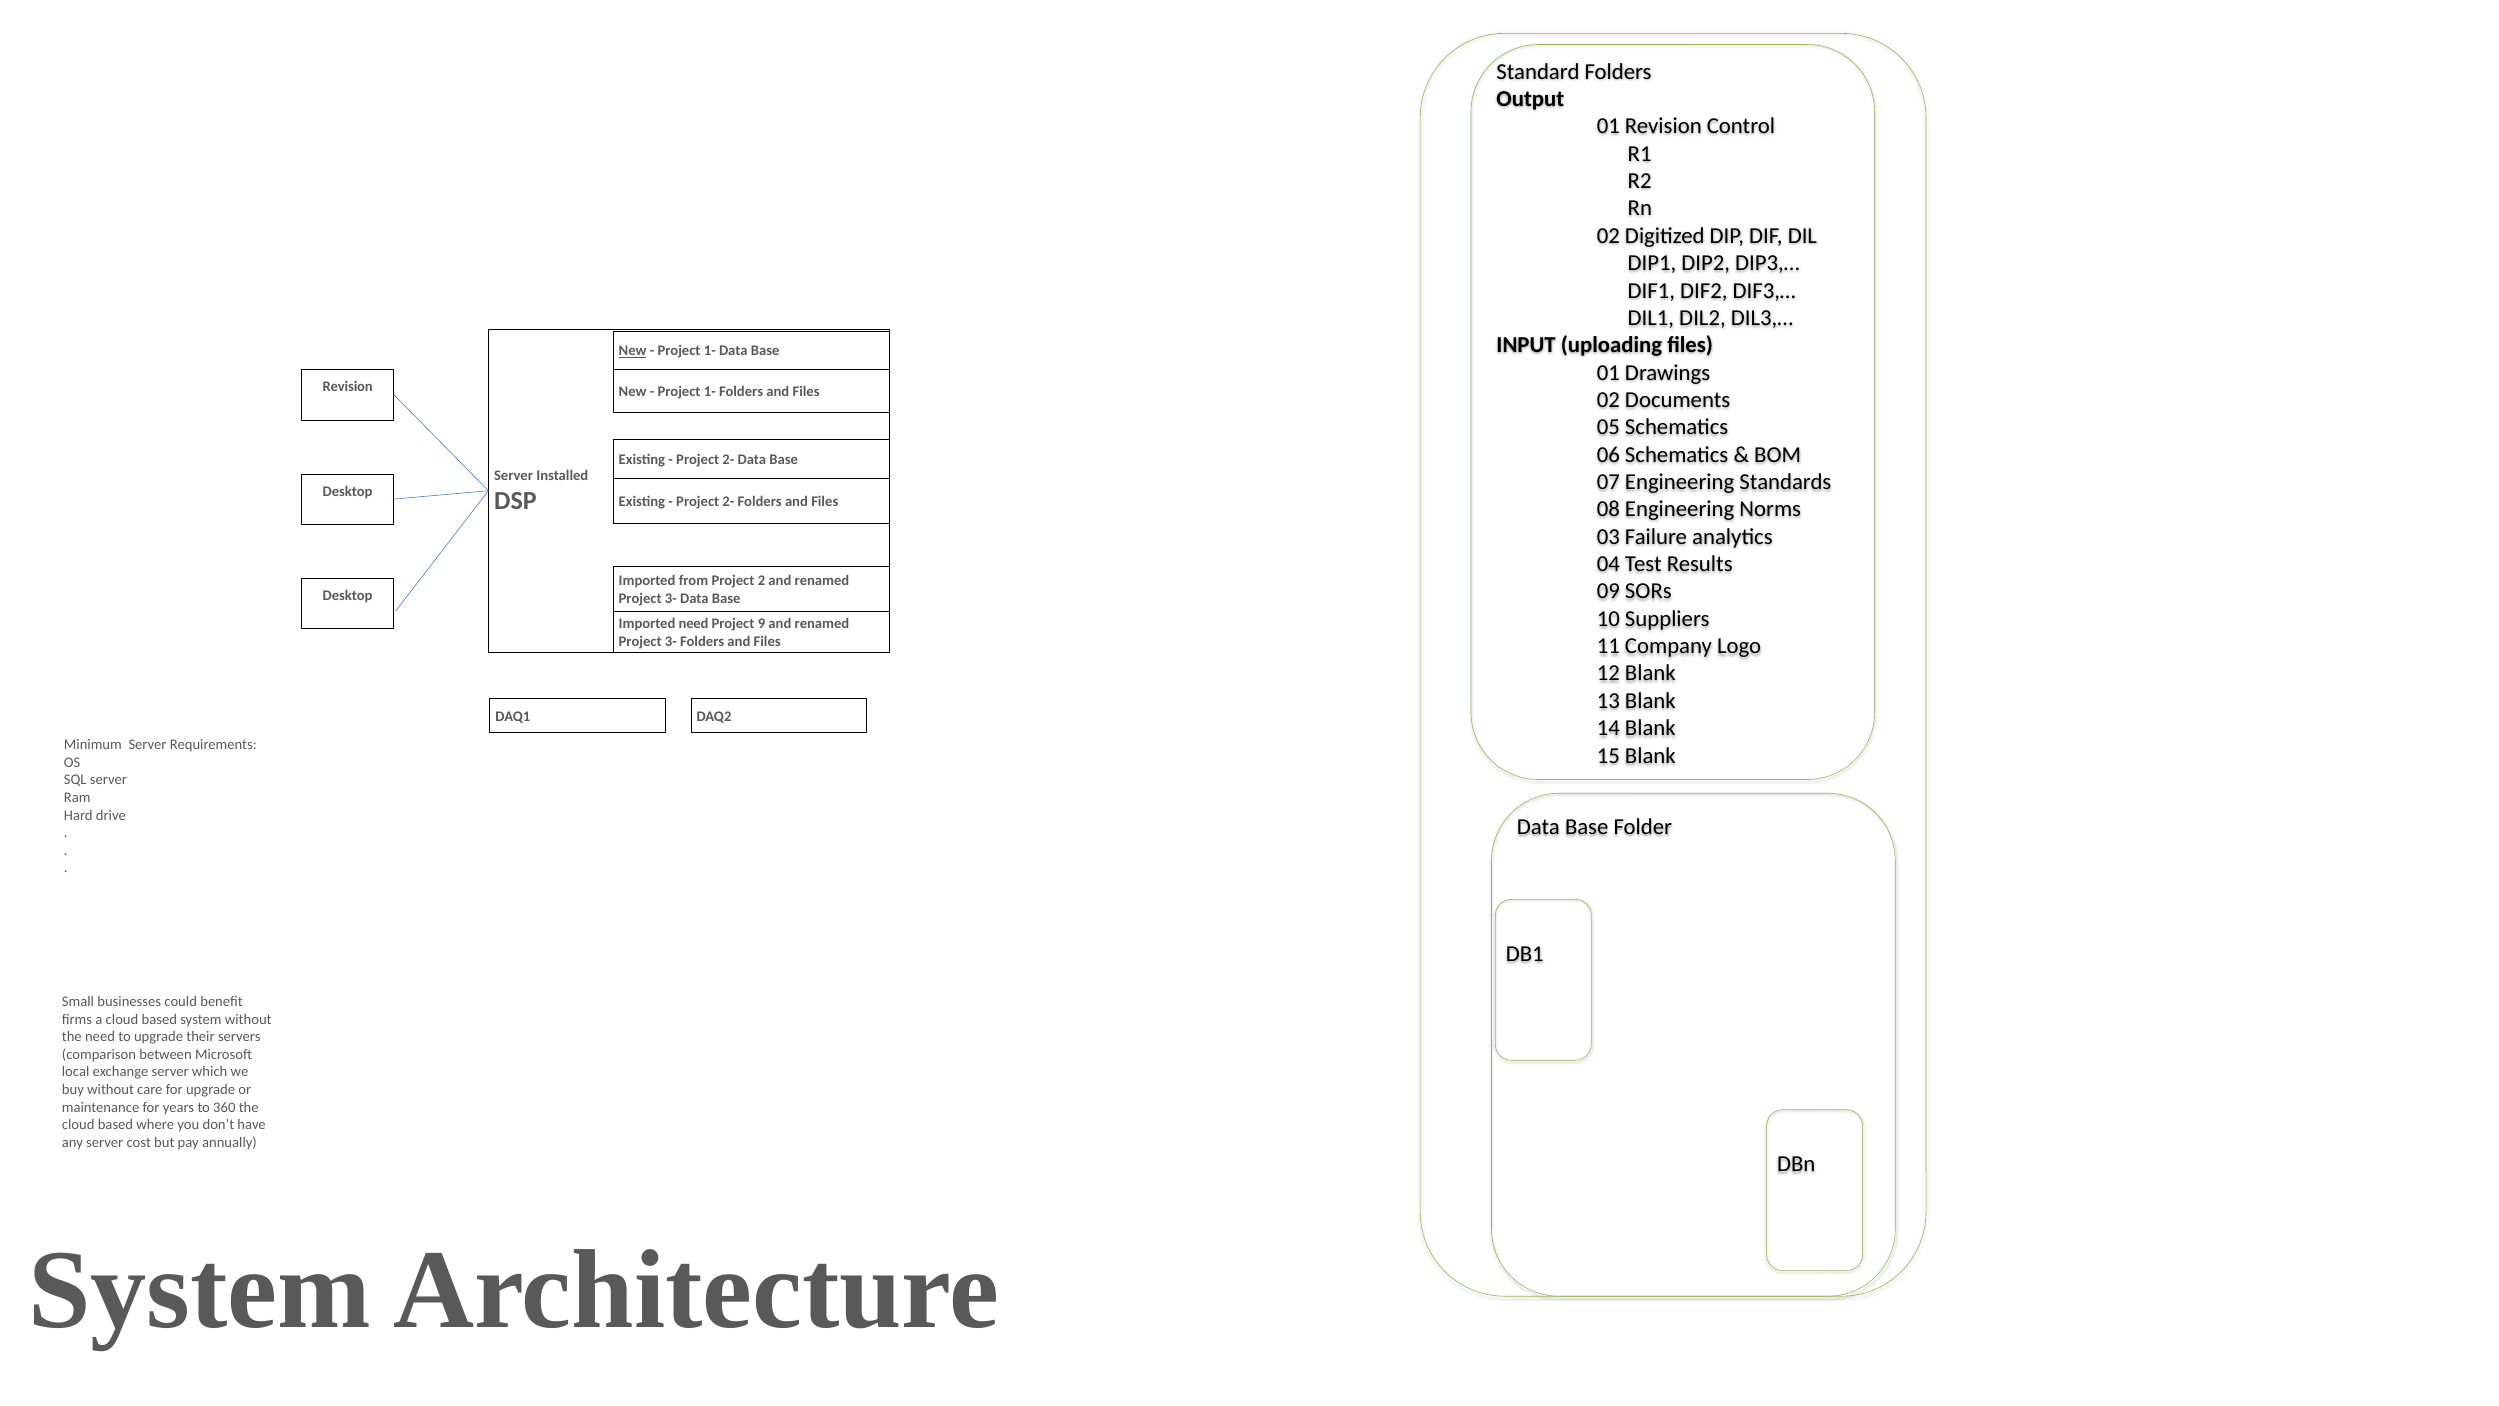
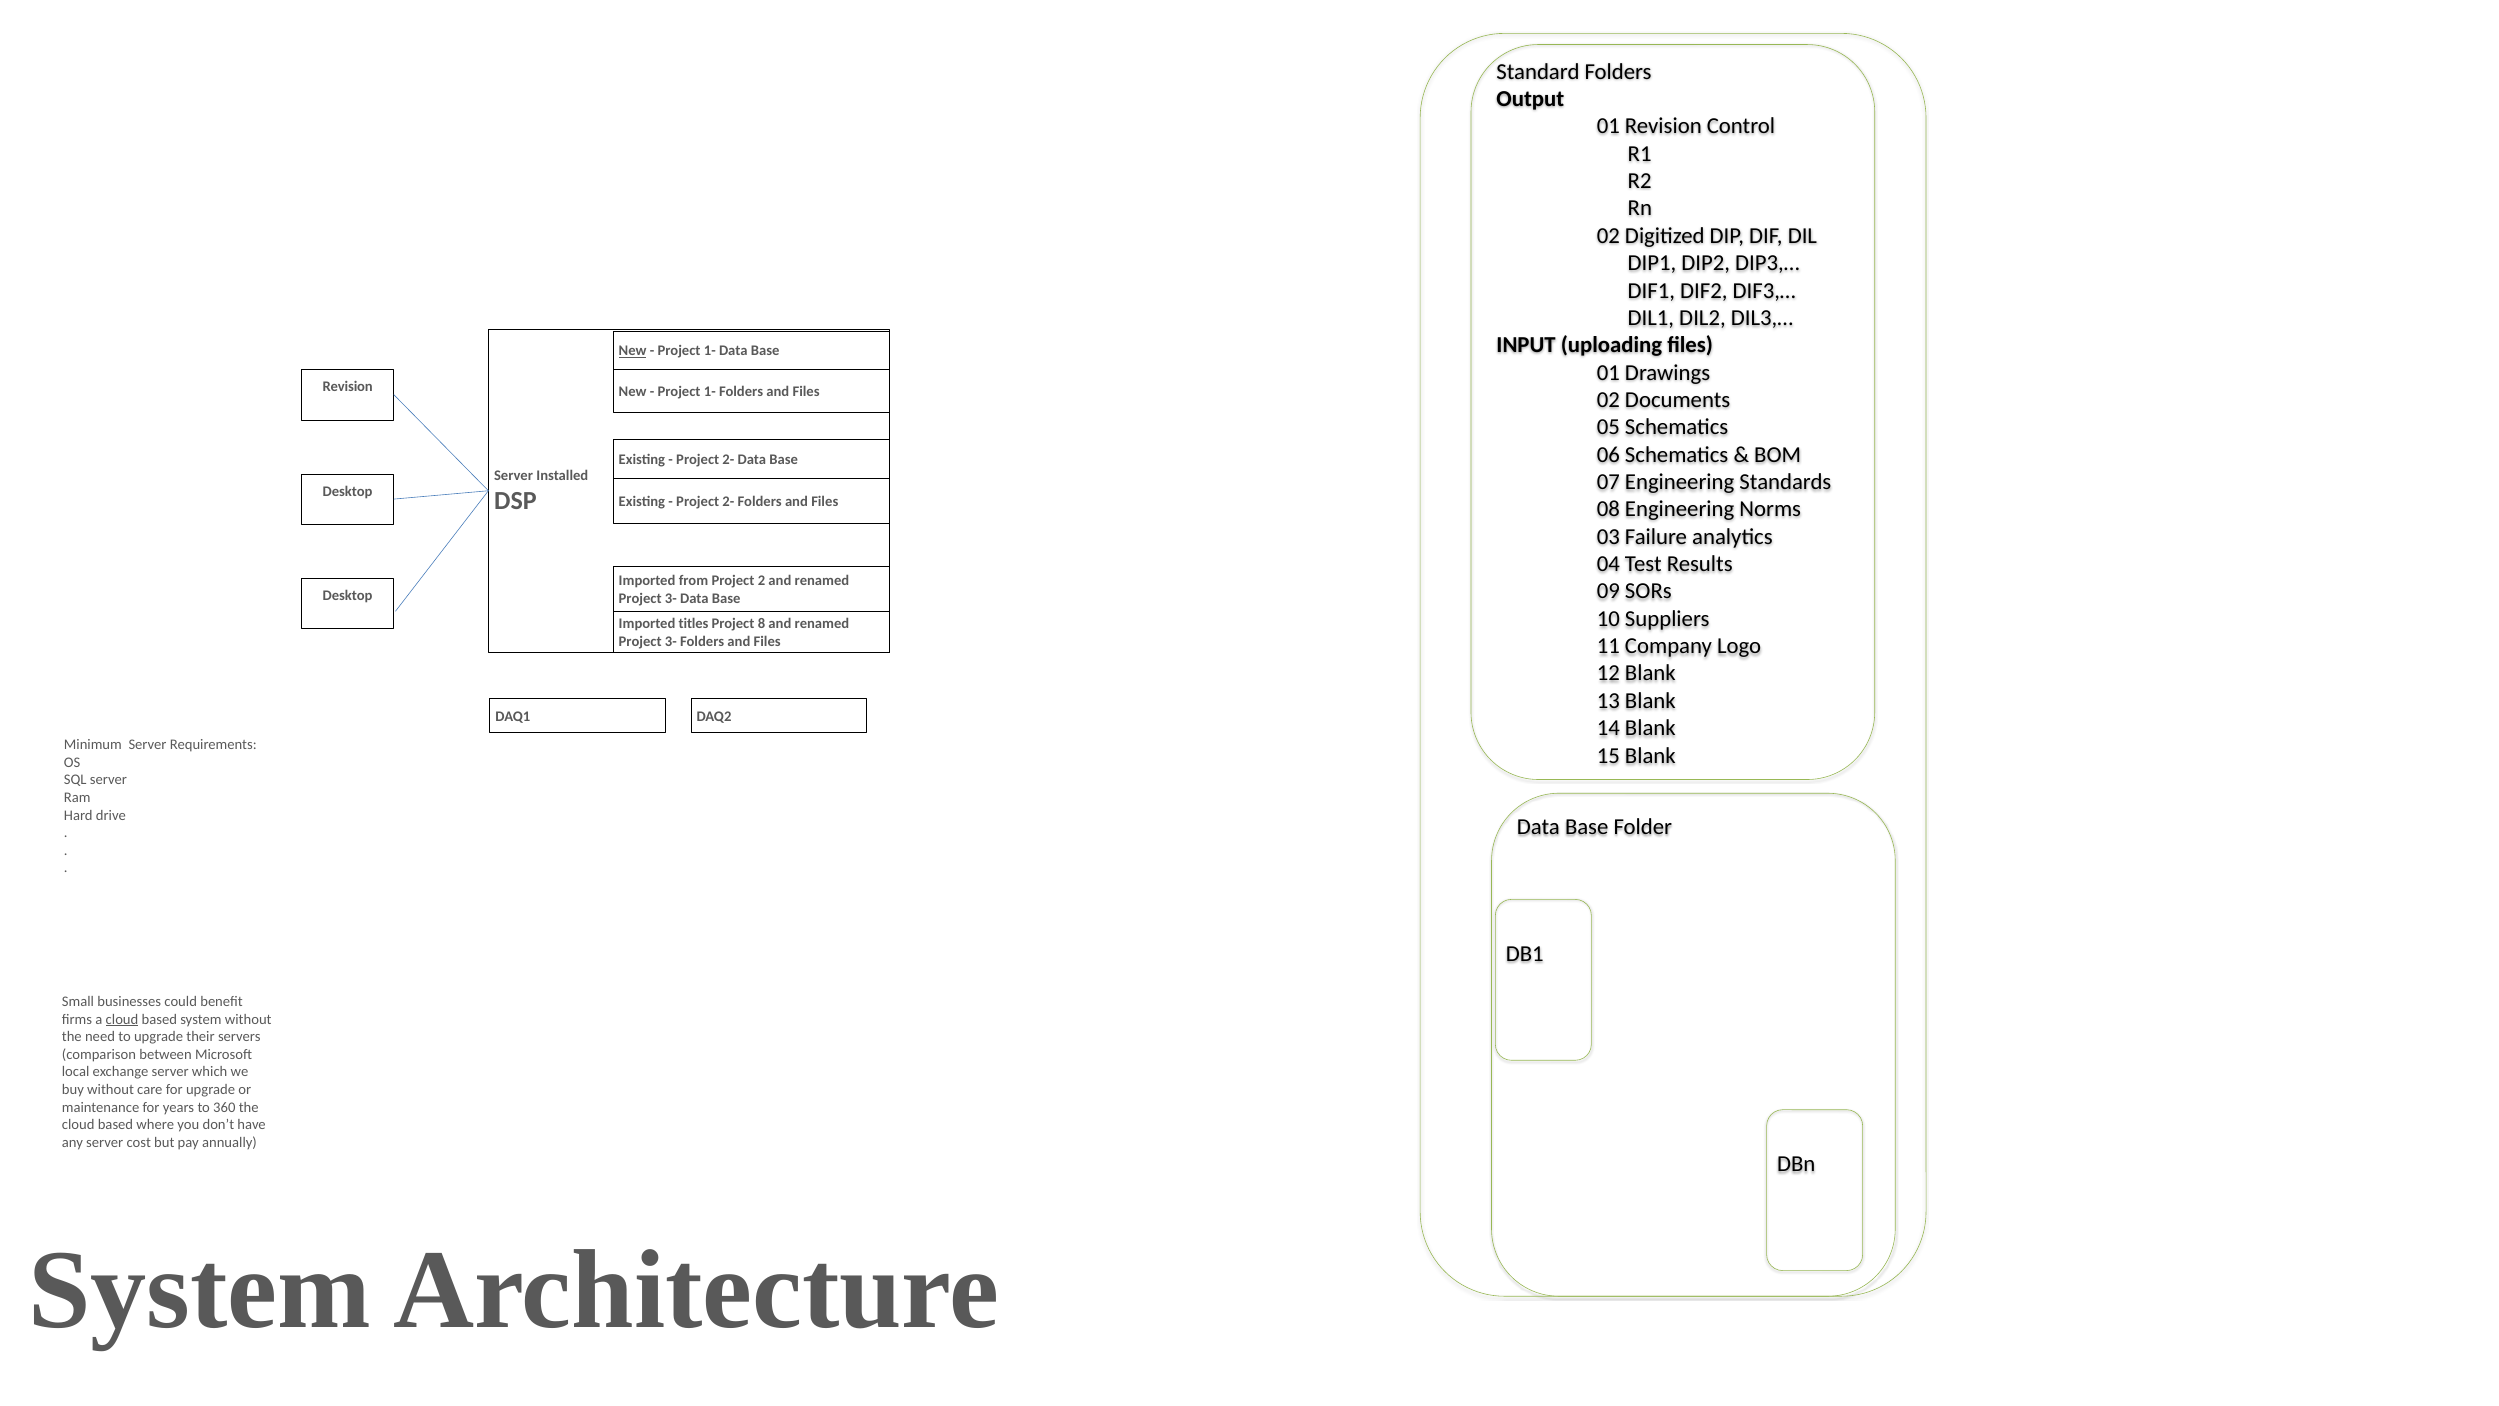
Imported need: need -> titles
9: 9 -> 8
cloud at (122, 1019) underline: none -> present
